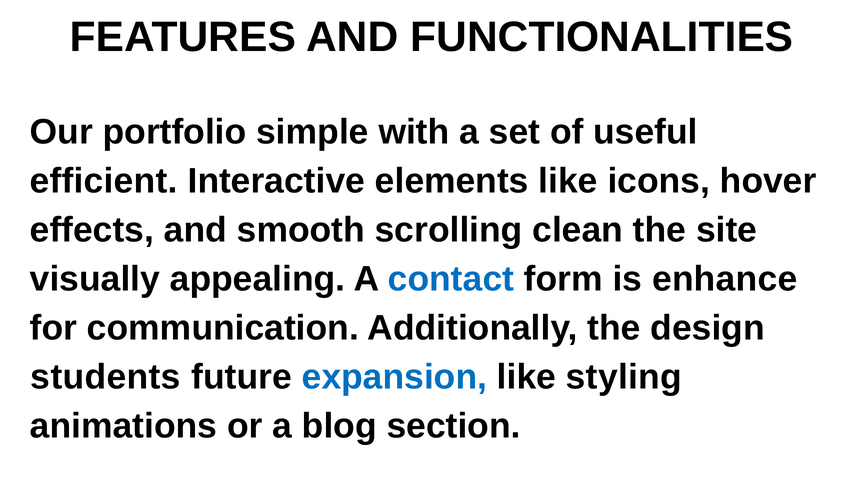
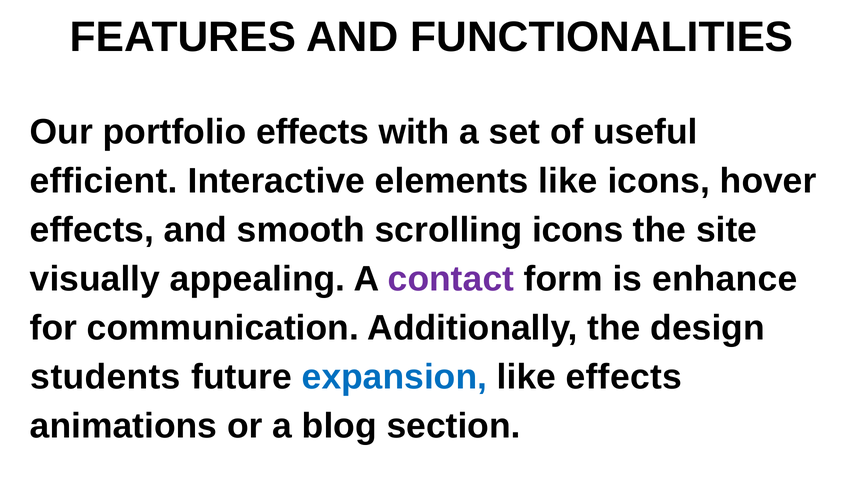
portfolio simple: simple -> effects
scrolling clean: clean -> icons
contact colour: blue -> purple
like styling: styling -> effects
